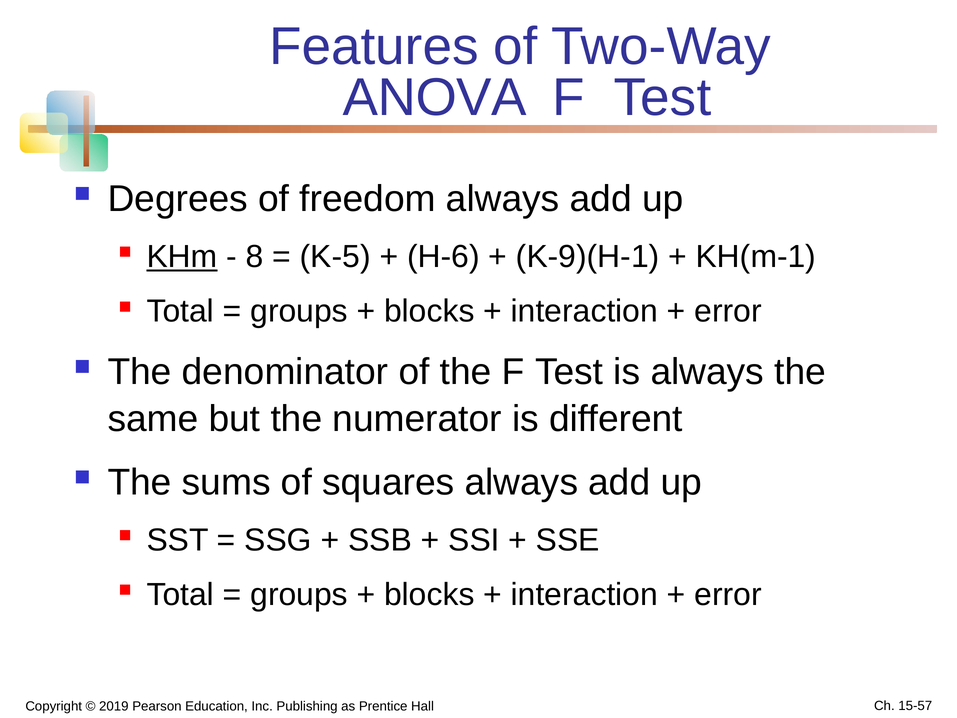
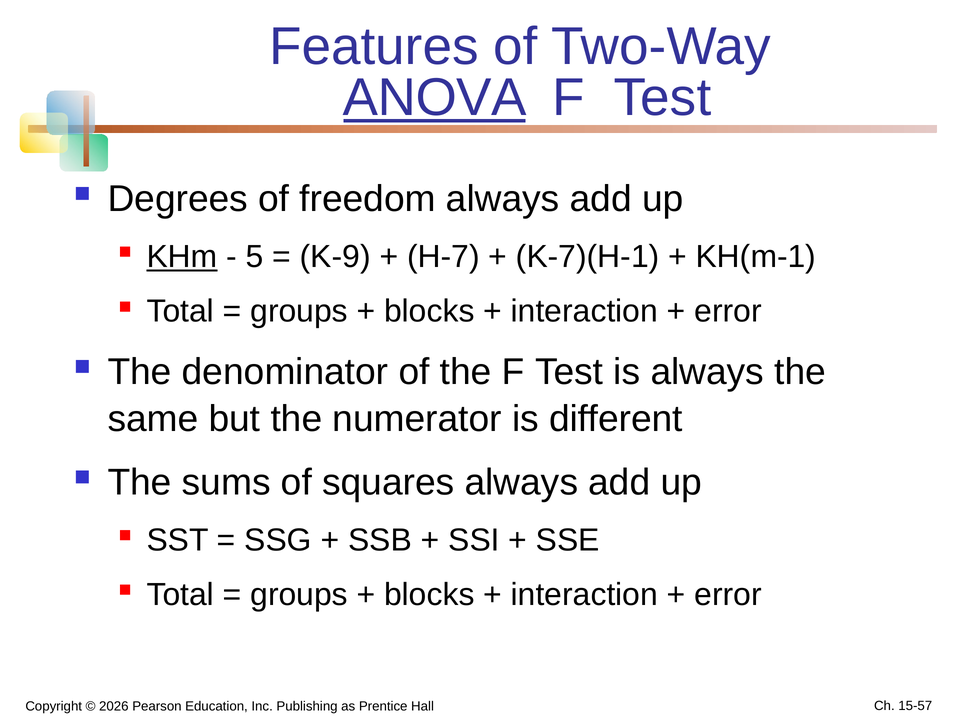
ANOVA underline: none -> present
8: 8 -> 5
K-5: K-5 -> K-9
H-6: H-6 -> H-7
K-9)(H-1: K-9)(H-1 -> K-7)(H-1
2019: 2019 -> 2026
